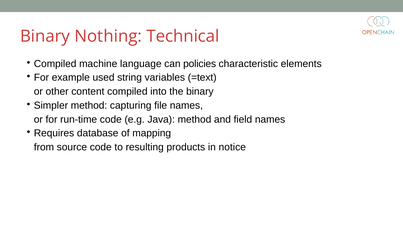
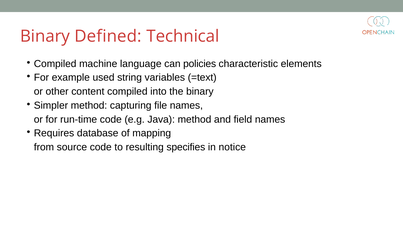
Nothing: Nothing -> Defined
products: products -> specifies
